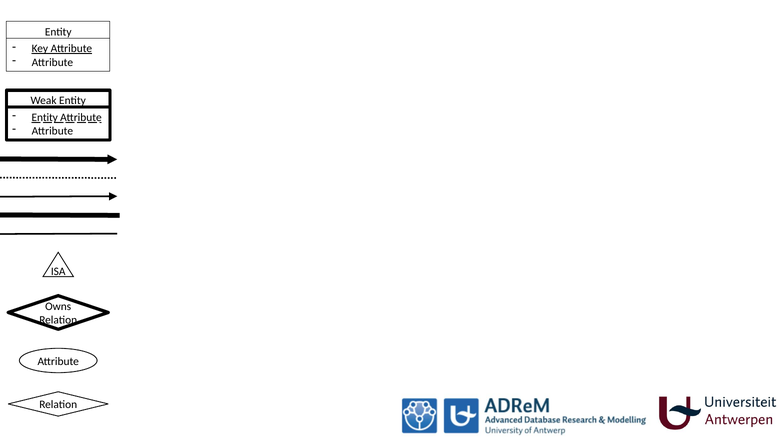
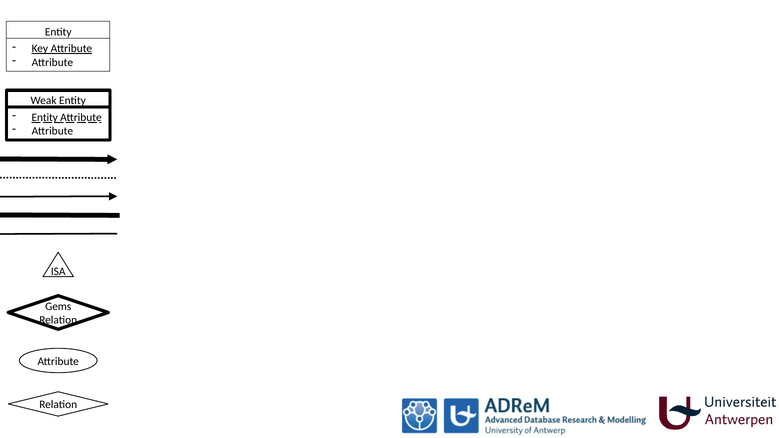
Owns: Owns -> Gems
